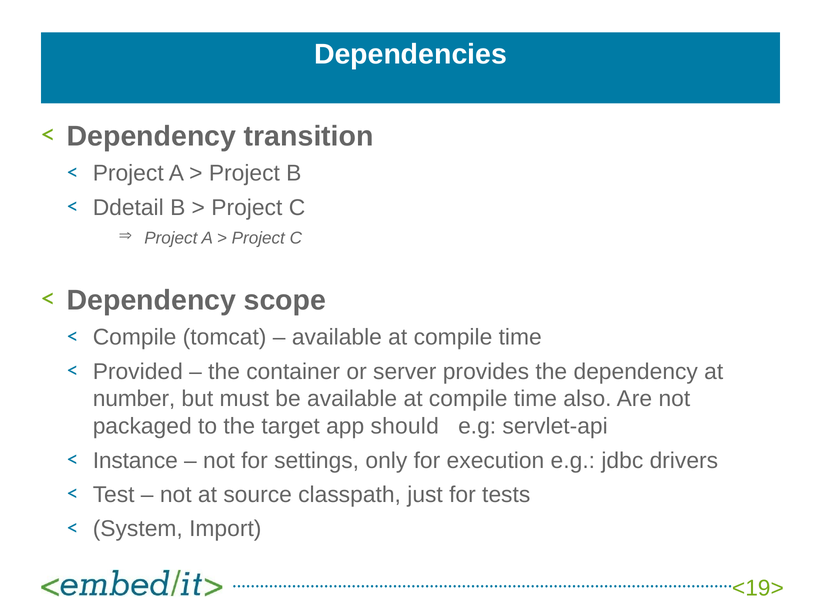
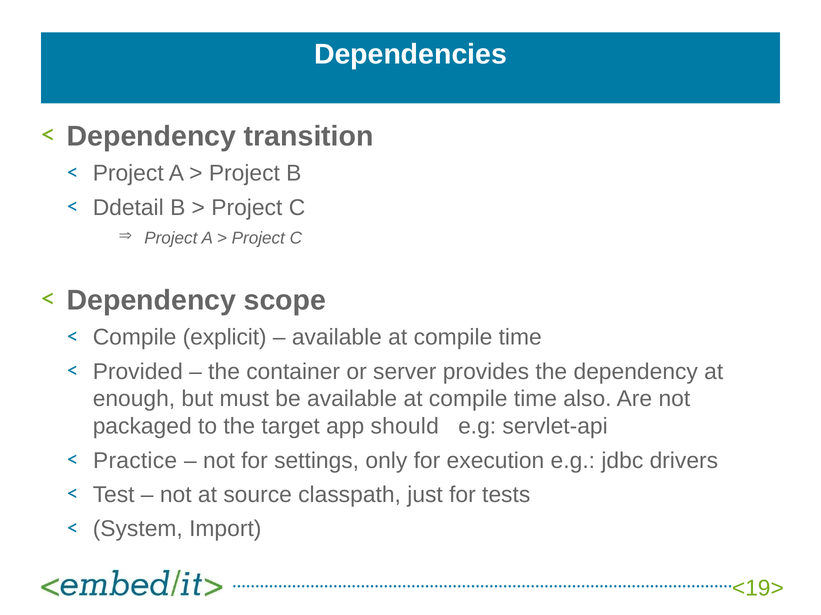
tomcat: tomcat -> explicit
number: number -> enough
Instance: Instance -> Practice
